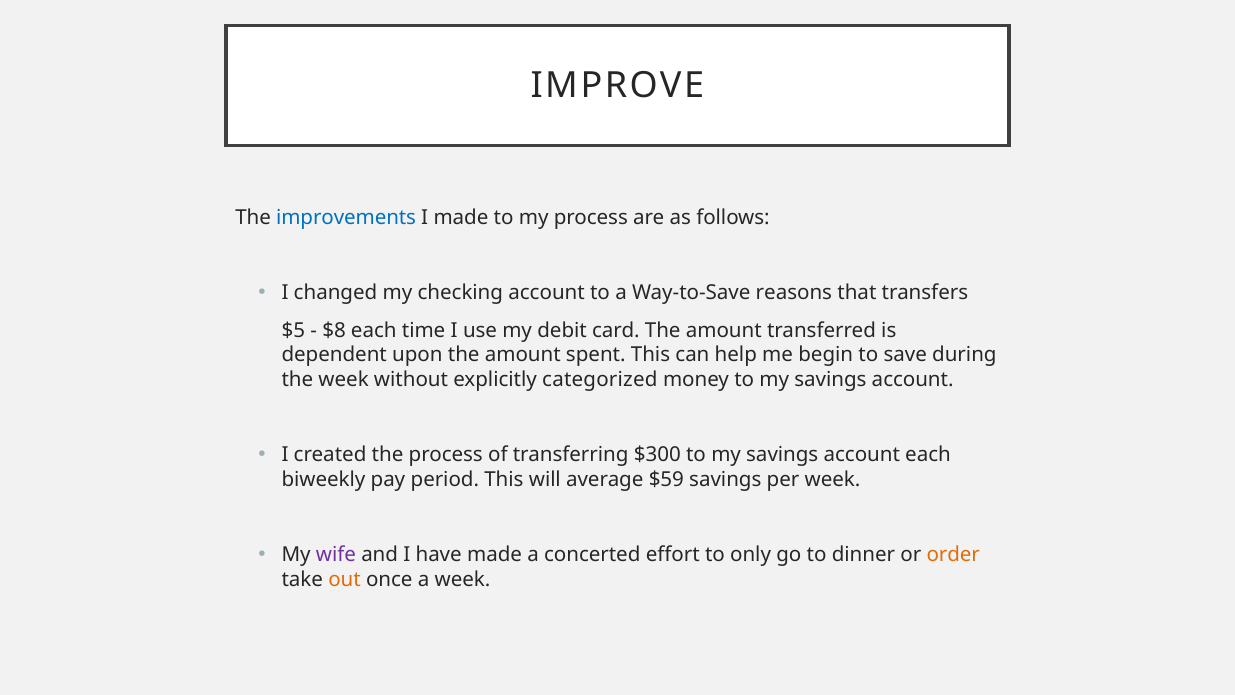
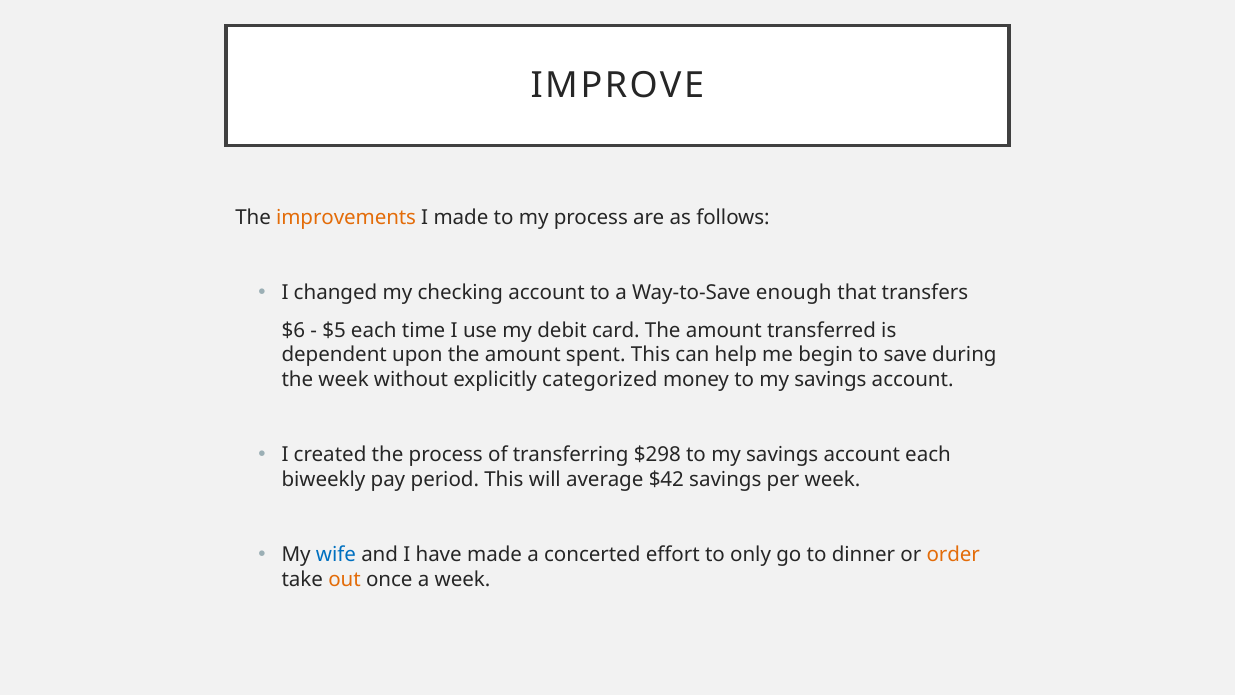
improvements colour: blue -> orange
reasons: reasons -> enough
$5: $5 -> $6
$8: $8 -> $5
$300: $300 -> $298
$59: $59 -> $42
wife colour: purple -> blue
